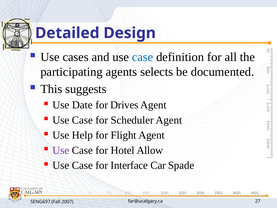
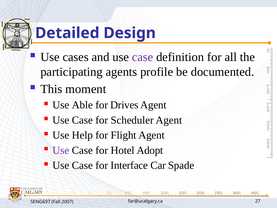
case at (143, 57) colour: blue -> purple
selects: selects -> profile
suggests: suggests -> moment
Date: Date -> Able
Allow: Allow -> Adopt
